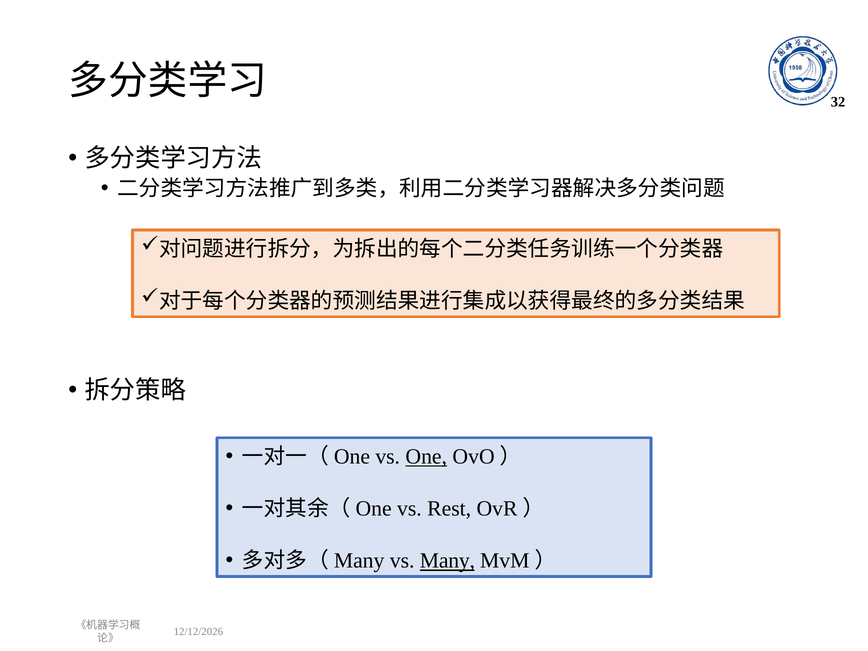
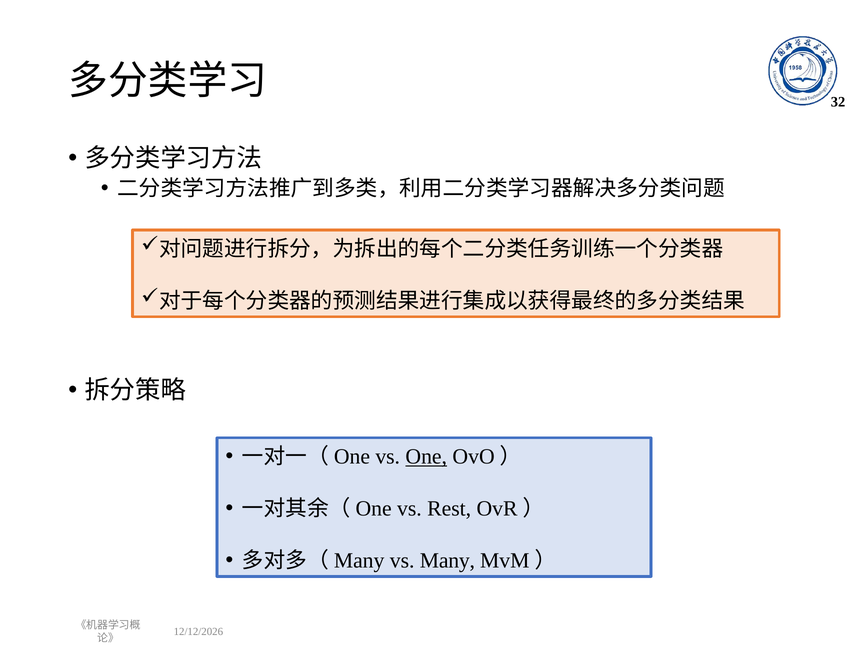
Many underline: present -> none
